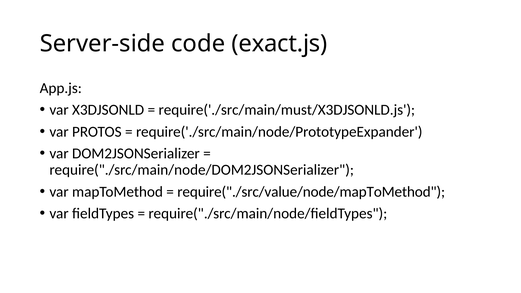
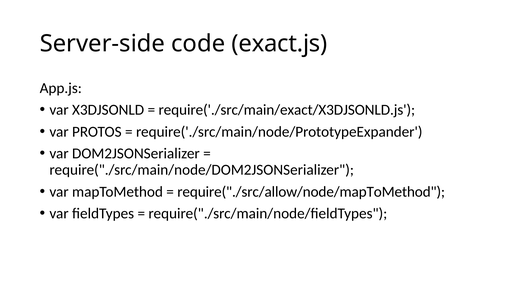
require('./src/main/must/X3DJSONLD.js: require('./src/main/must/X3DJSONLD.js -> require('./src/main/exact/X3DJSONLD.js
require("./src/value/node/mapToMethod: require("./src/value/node/mapToMethod -> require("./src/allow/node/mapToMethod
